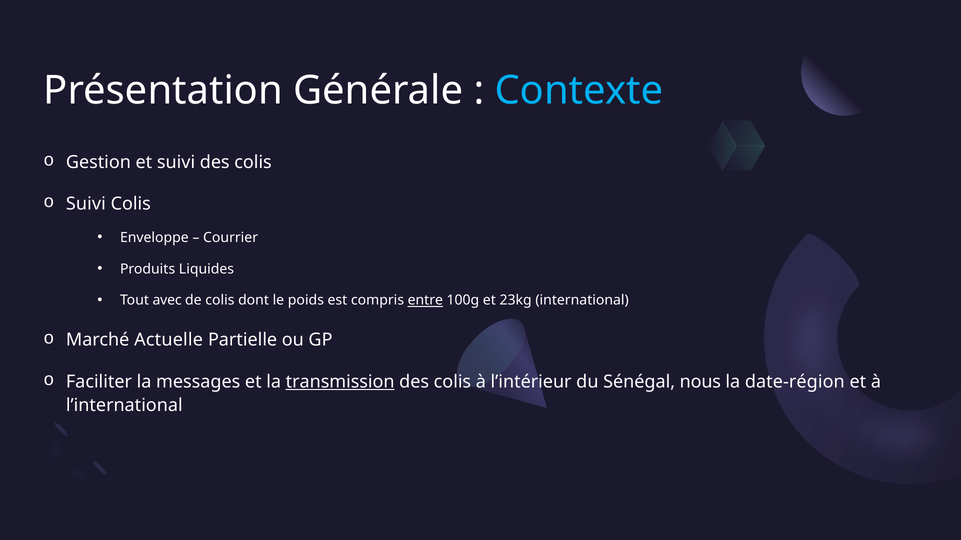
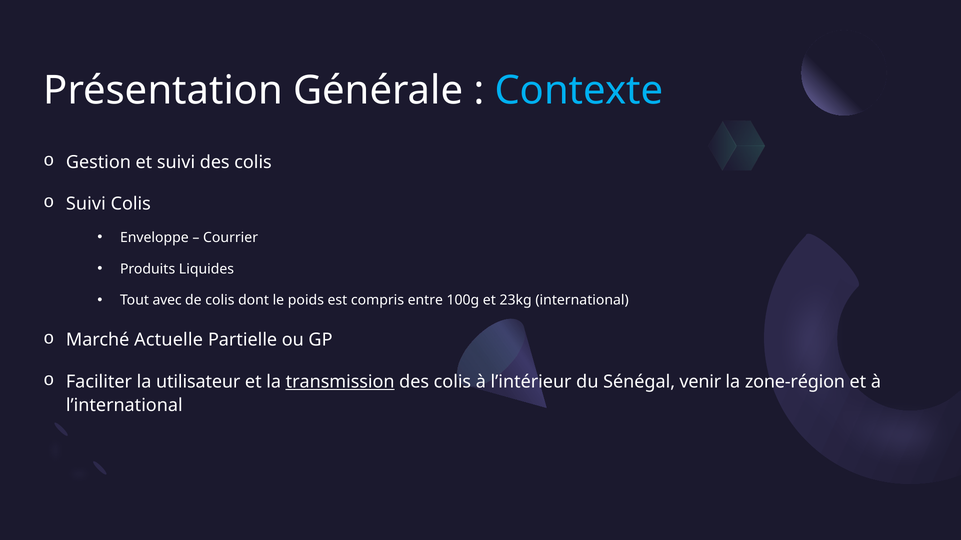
entre underline: present -> none
messages: messages -> utilisateur
nous: nous -> venir
date-région: date-région -> zone-région
